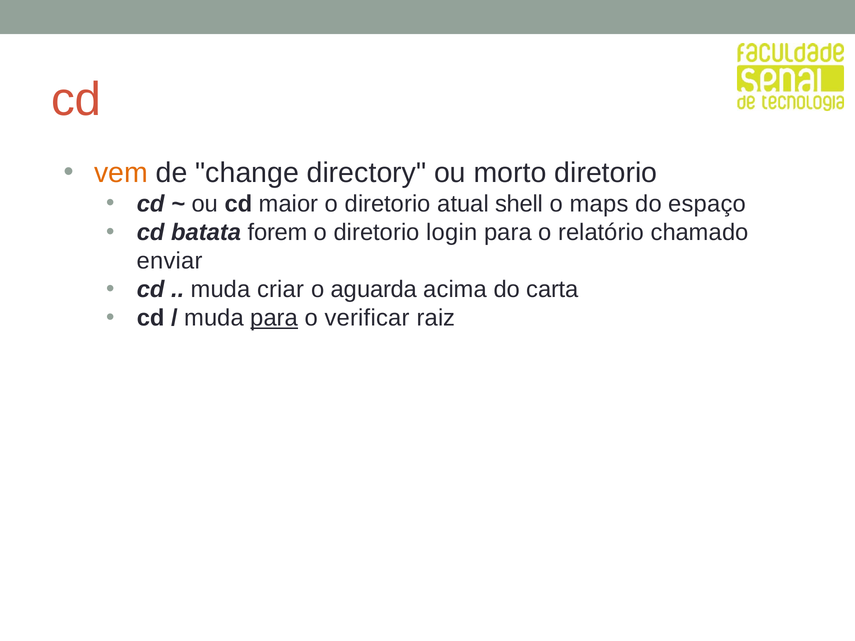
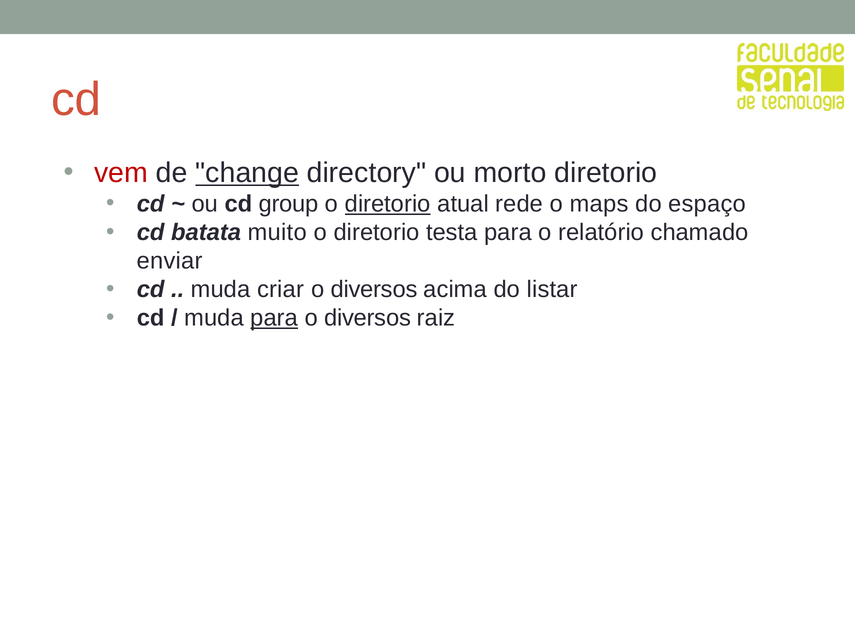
vem colour: orange -> red
change underline: none -> present
maior: maior -> group
diretorio at (388, 204) underline: none -> present
shell: shell -> rede
forem: forem -> muito
login: login -> testa
aguarda at (374, 290): aguarda -> diversos
carta: carta -> listar
verificar at (367, 318): verificar -> diversos
